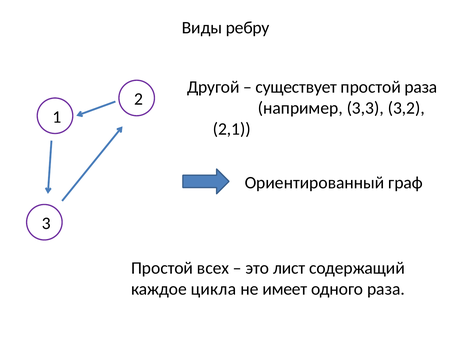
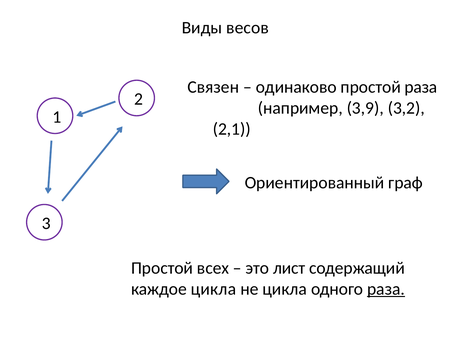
ребру: ребру -> весов
Другой: Другой -> Связен
существует: существует -> одинаково
3,3: 3,3 -> 3,9
не имеет: имеет -> цикла
раза at (386, 289) underline: none -> present
